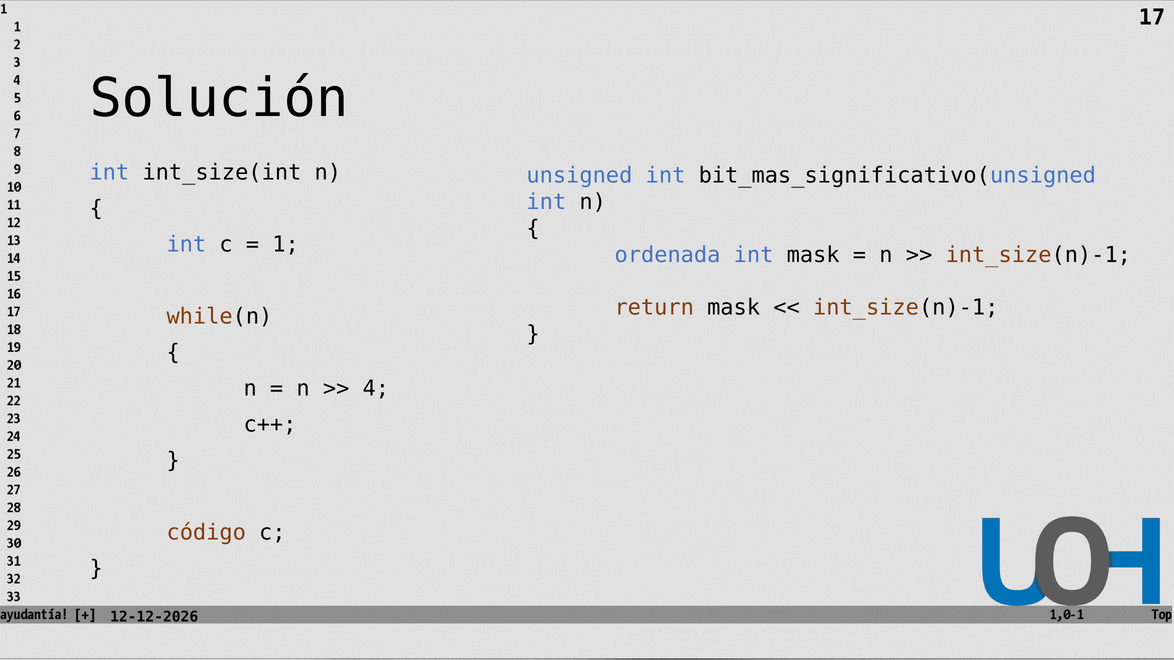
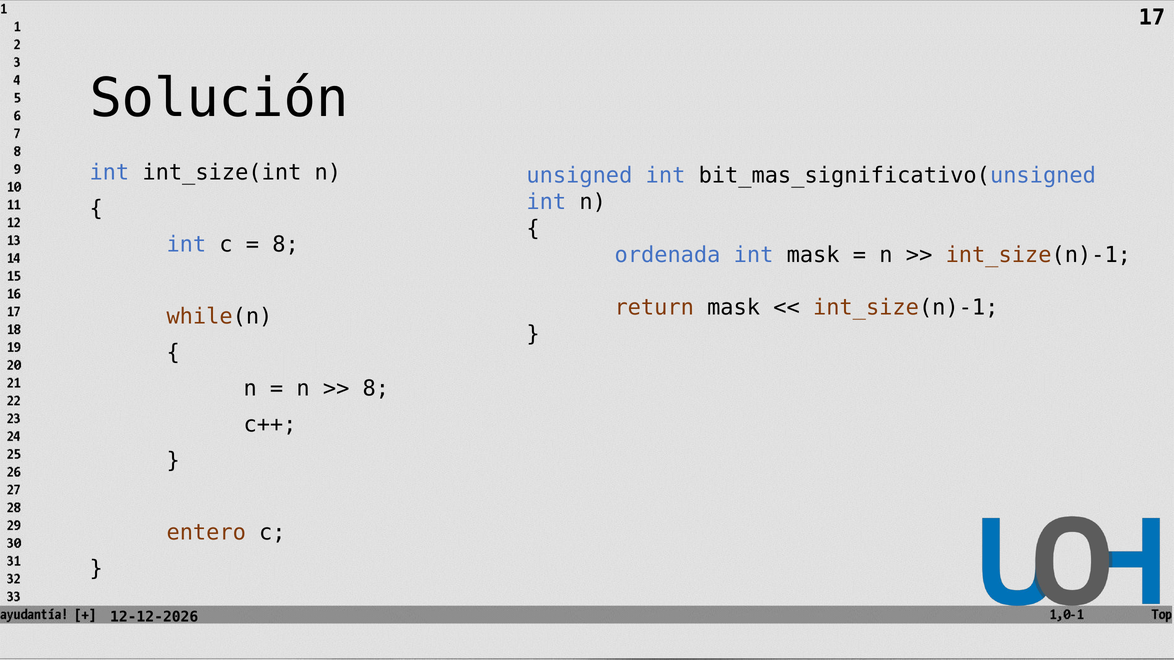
1 at (286, 245): 1 -> 8
4 at (376, 389): 4 -> 8
código: código -> entero
